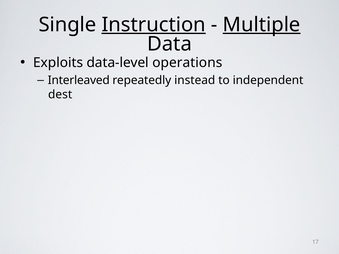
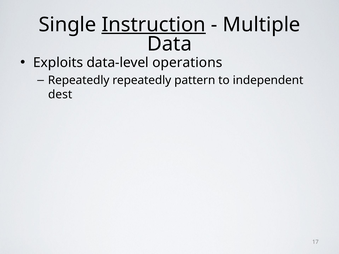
Multiple underline: present -> none
Interleaved at (79, 80): Interleaved -> Repeatedly
instead: instead -> pattern
